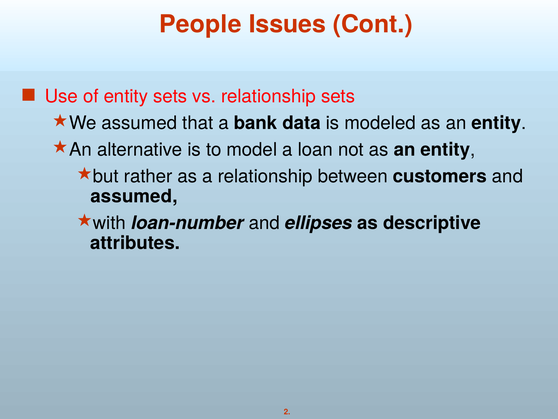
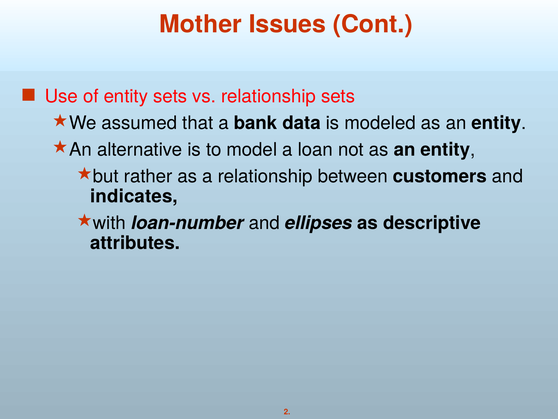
People: People -> Mother
assumed at (134, 196): assumed -> indicates
